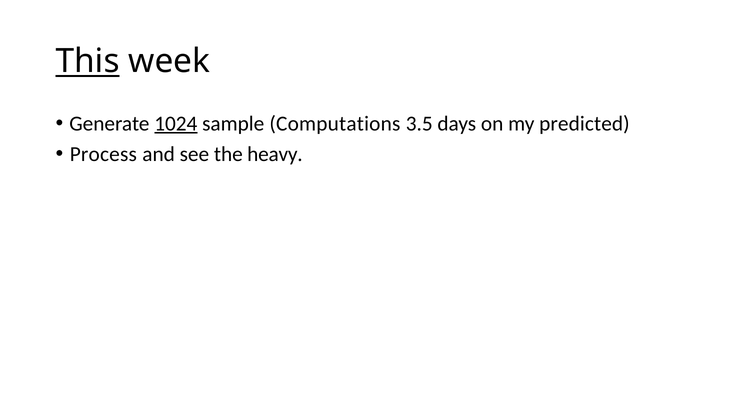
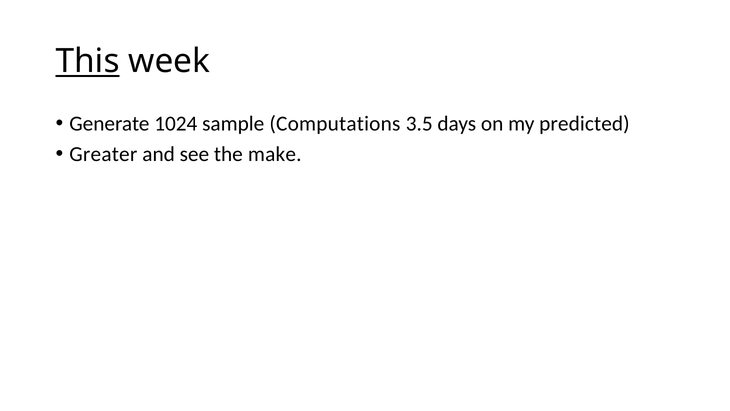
1024 underline: present -> none
Process: Process -> Greater
heavy: heavy -> make
